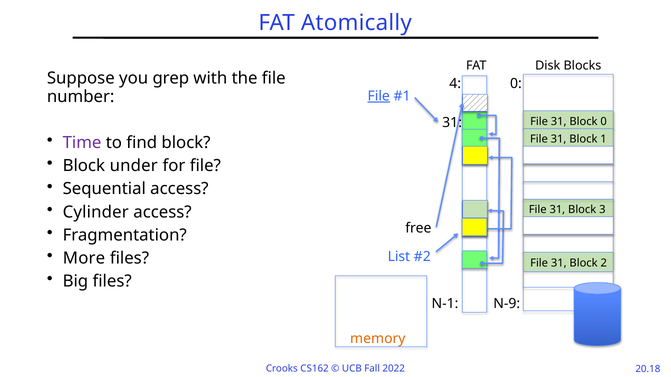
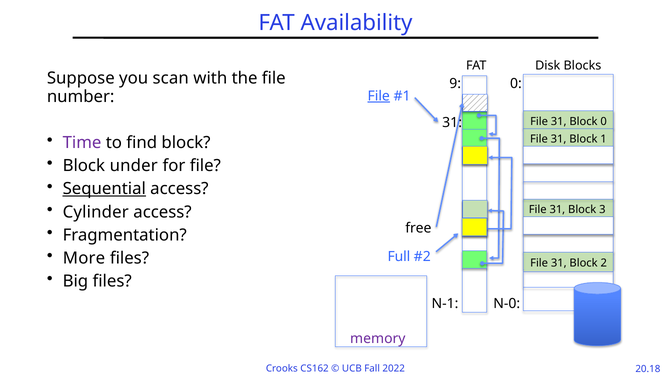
Atomically: Atomically -> Availability
grep: grep -> scan
4: 4 -> 9
Sequential underline: none -> present
List: List -> Full
N-9: N-9 -> N-0
memory colour: orange -> purple
